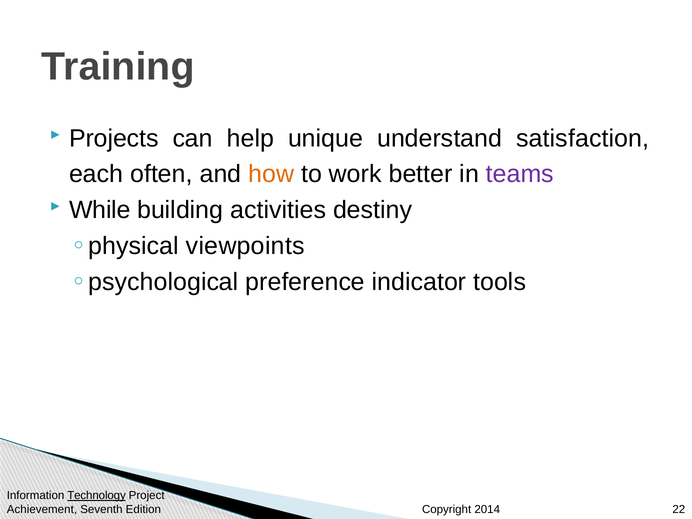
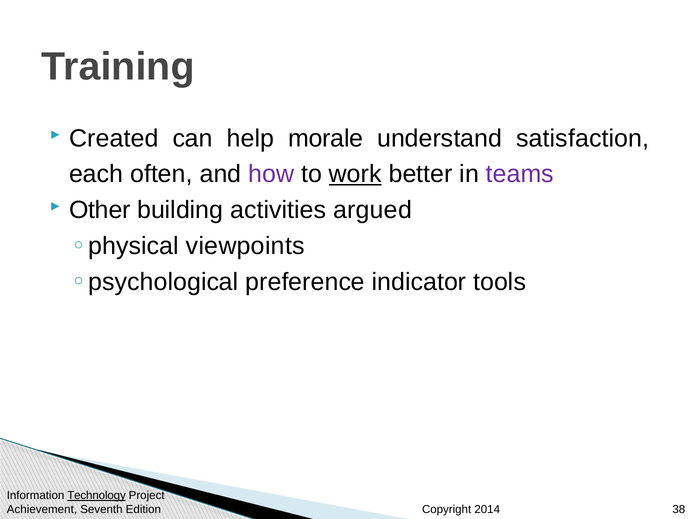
Projects: Projects -> Created
unique: unique -> morale
how colour: orange -> purple
work underline: none -> present
While: While -> Other
destiny: destiny -> argued
22: 22 -> 38
